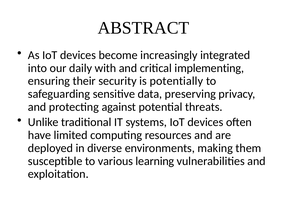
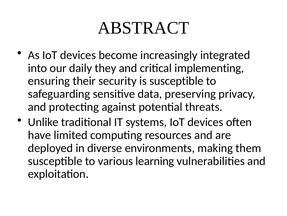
with: with -> they
is potentially: potentially -> susceptible
